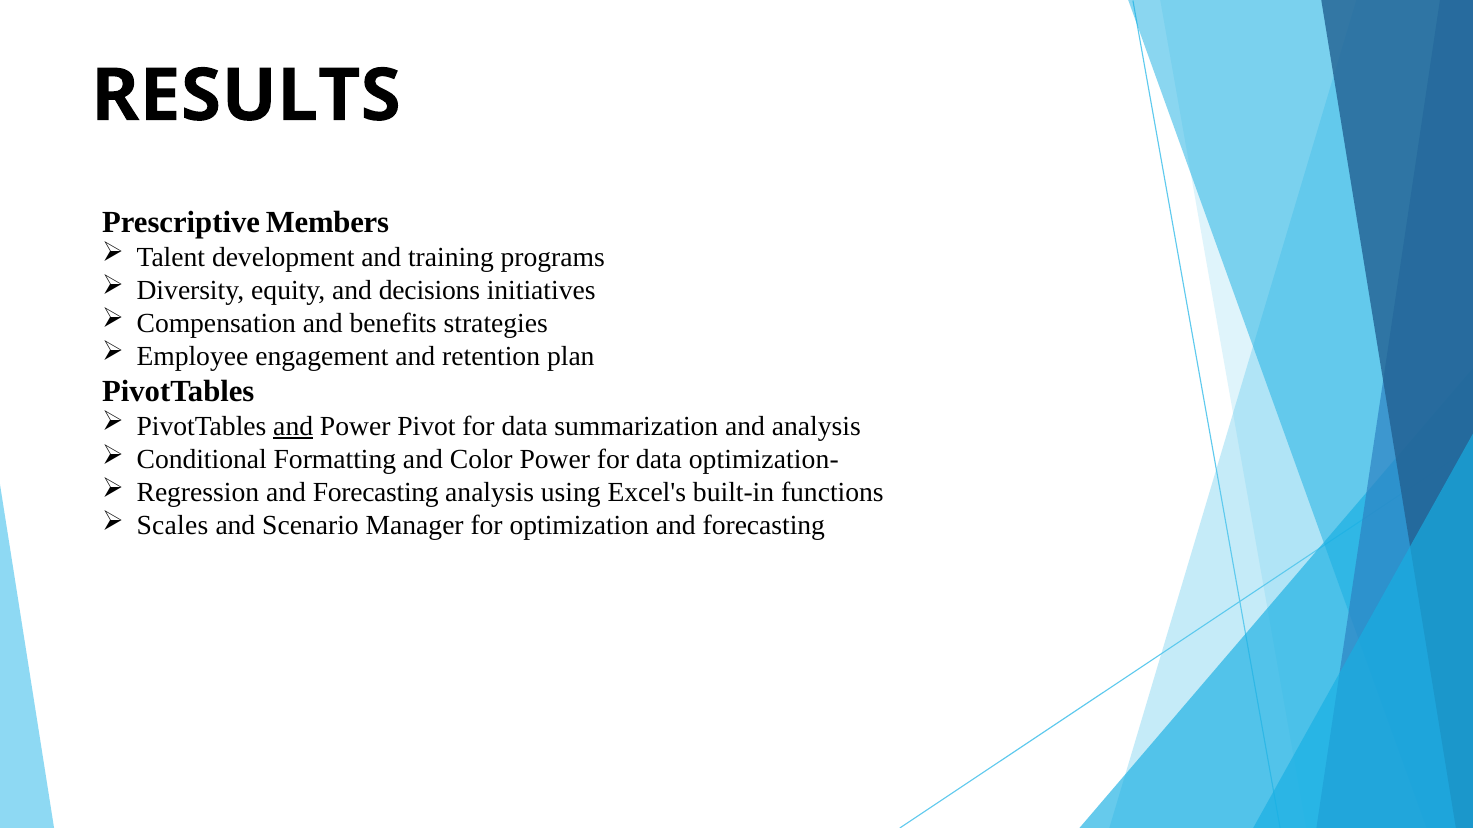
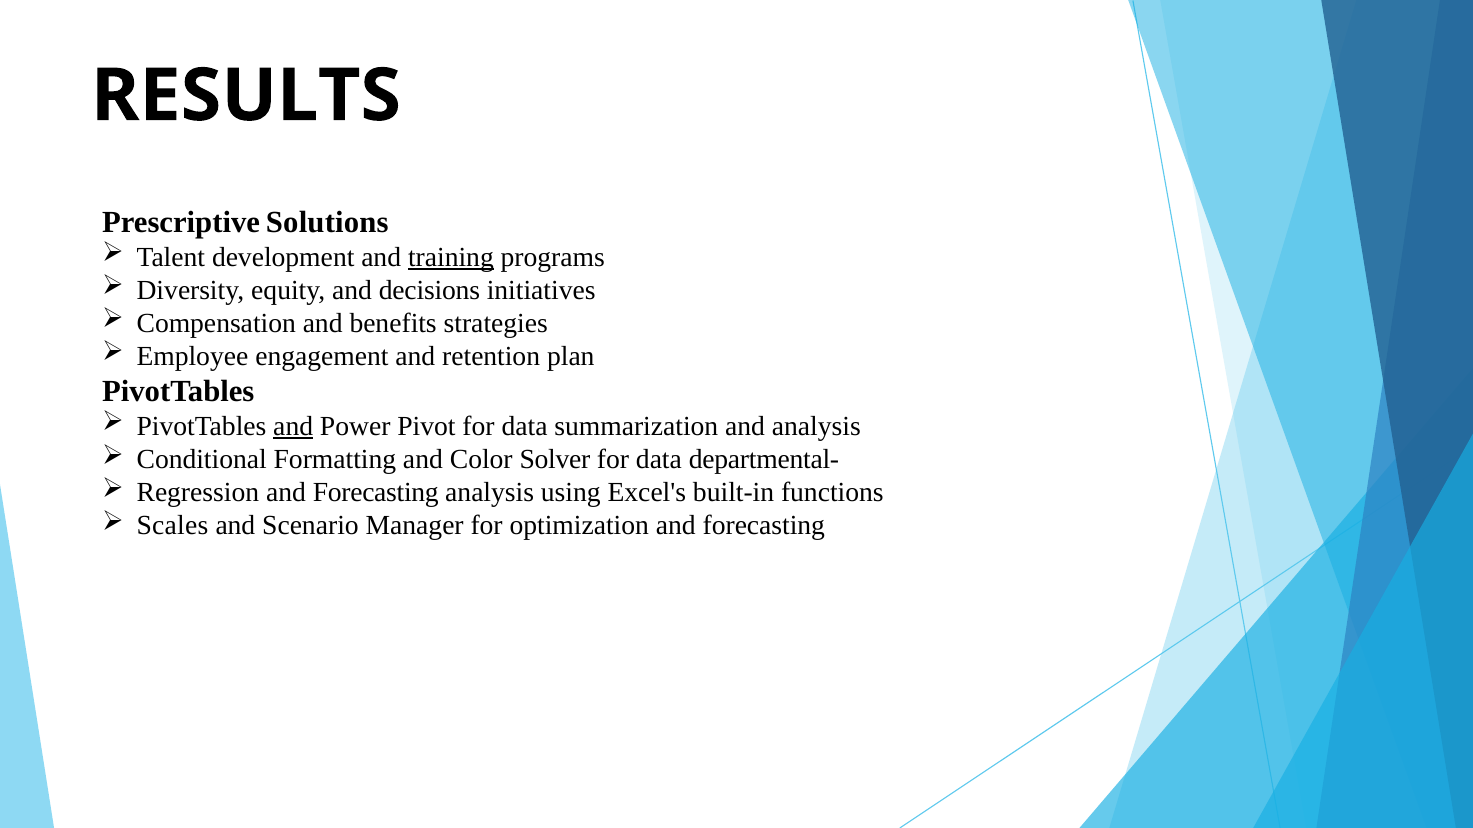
Members: Members -> Solutions
training underline: none -> present
Color Power: Power -> Solver
optimization-: optimization- -> departmental-
